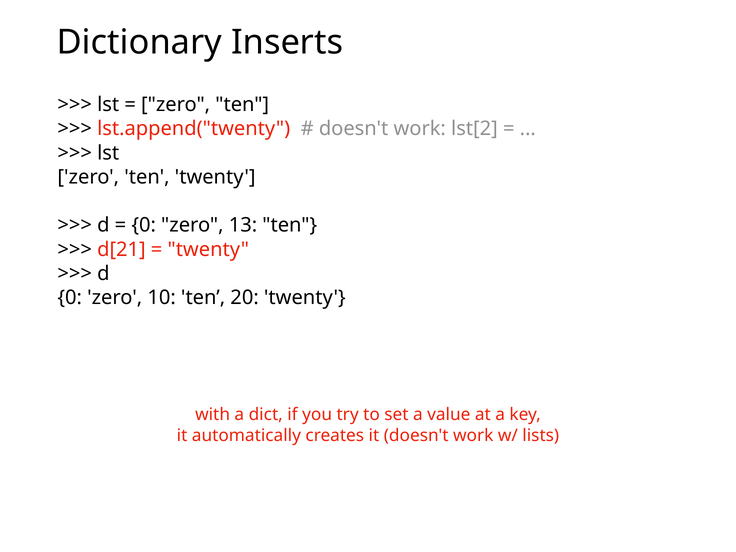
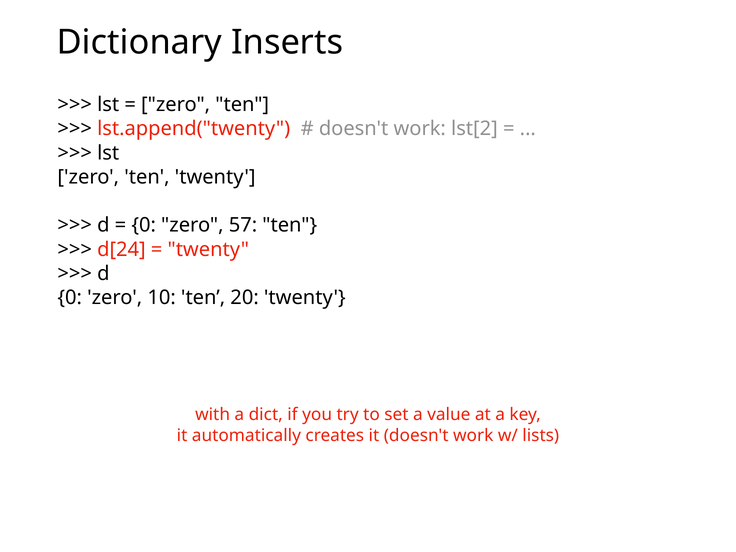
13: 13 -> 57
d[21: d[21 -> d[24
